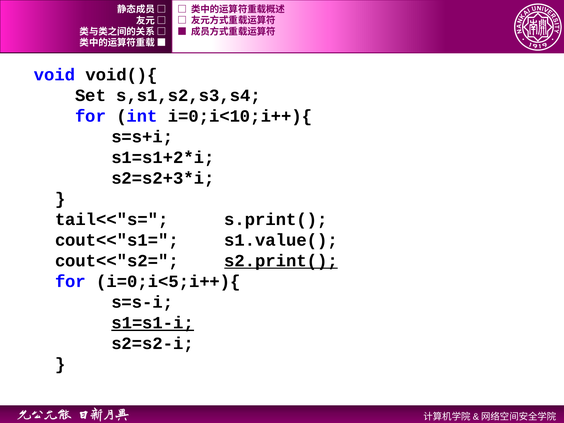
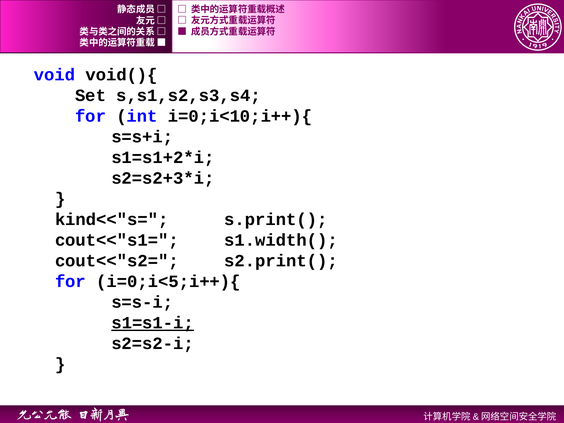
tail<<"s=: tail<<"s= -> kind<<"s=
s1.value(: s1.value( -> s1.width(
s2.print( underline: present -> none
